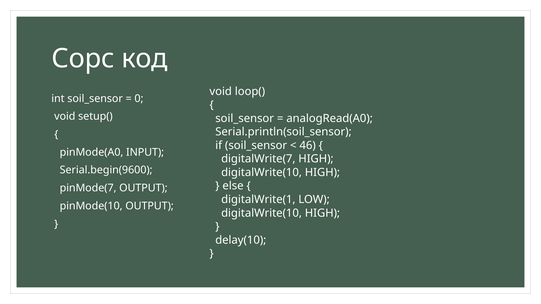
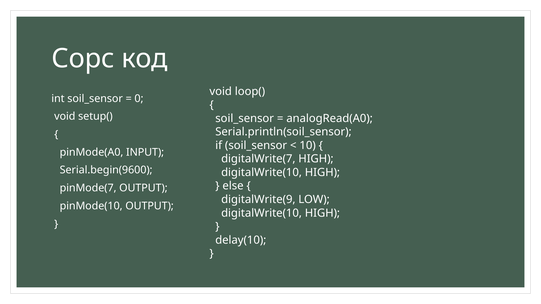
46: 46 -> 10
digitalWrite(1: digitalWrite(1 -> digitalWrite(9
